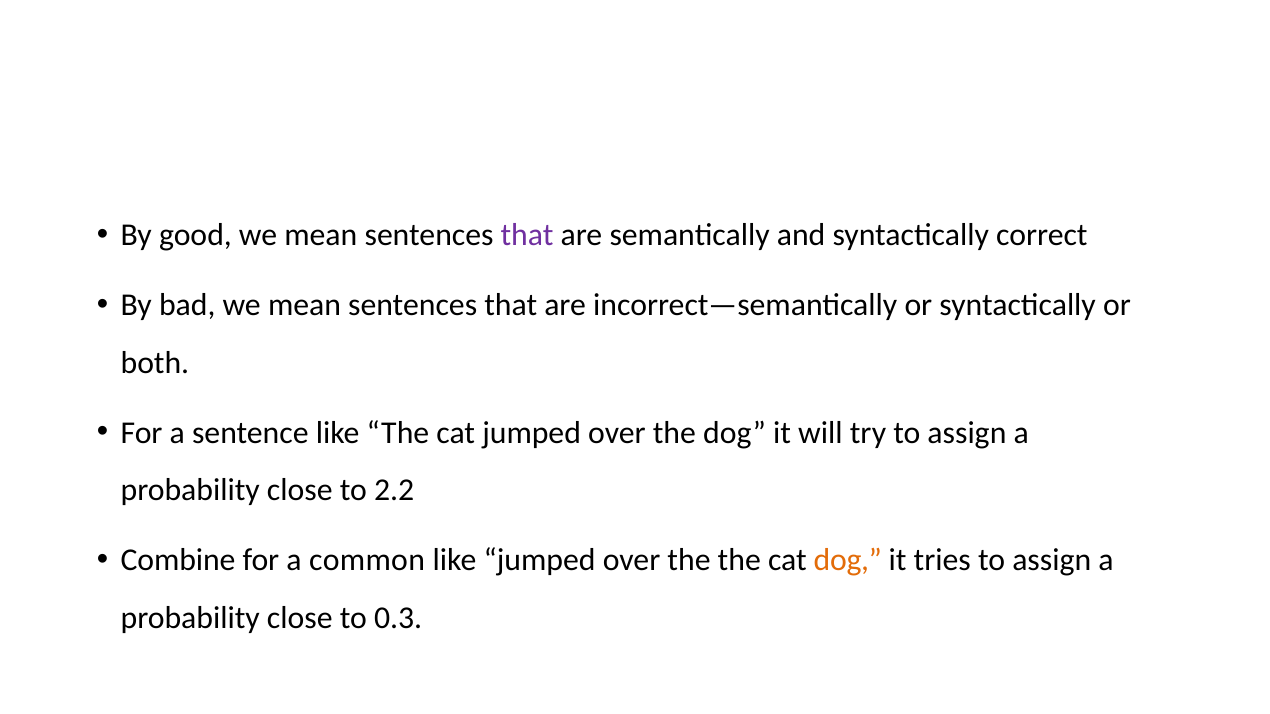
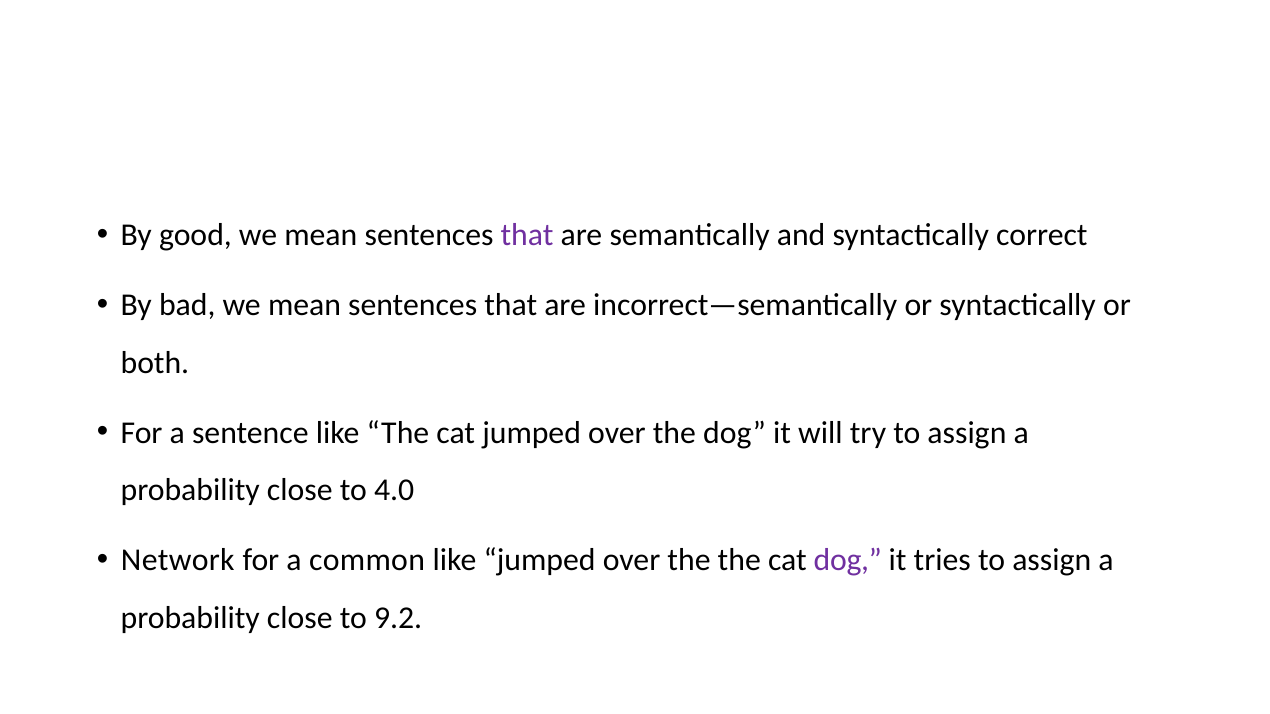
2.2: 2.2 -> 4.0
Combine: Combine -> Network
dog at (848, 561) colour: orange -> purple
0.3: 0.3 -> 9.2
